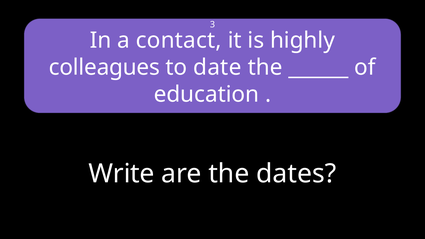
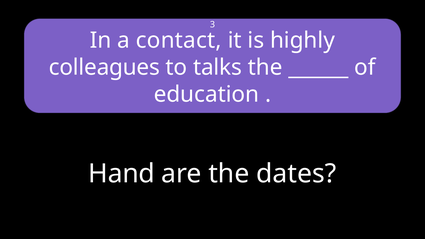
date: date -> talks
Write: Write -> Hand
